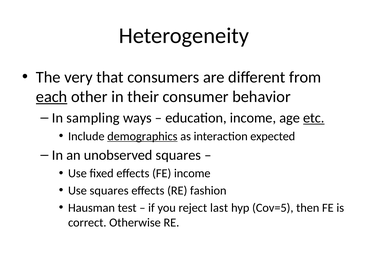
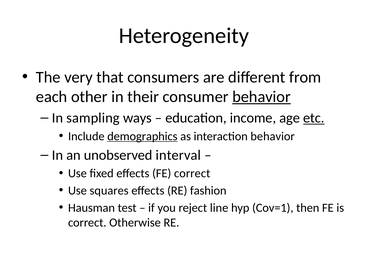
each underline: present -> none
behavior at (262, 97) underline: none -> present
interaction expected: expected -> behavior
unobserved squares: squares -> interval
FE income: income -> correct
last: last -> line
Cov=5: Cov=5 -> Cov=1
